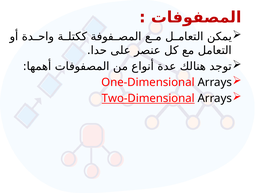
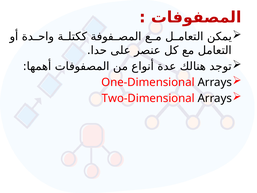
Two-Dimensional underline: present -> none
